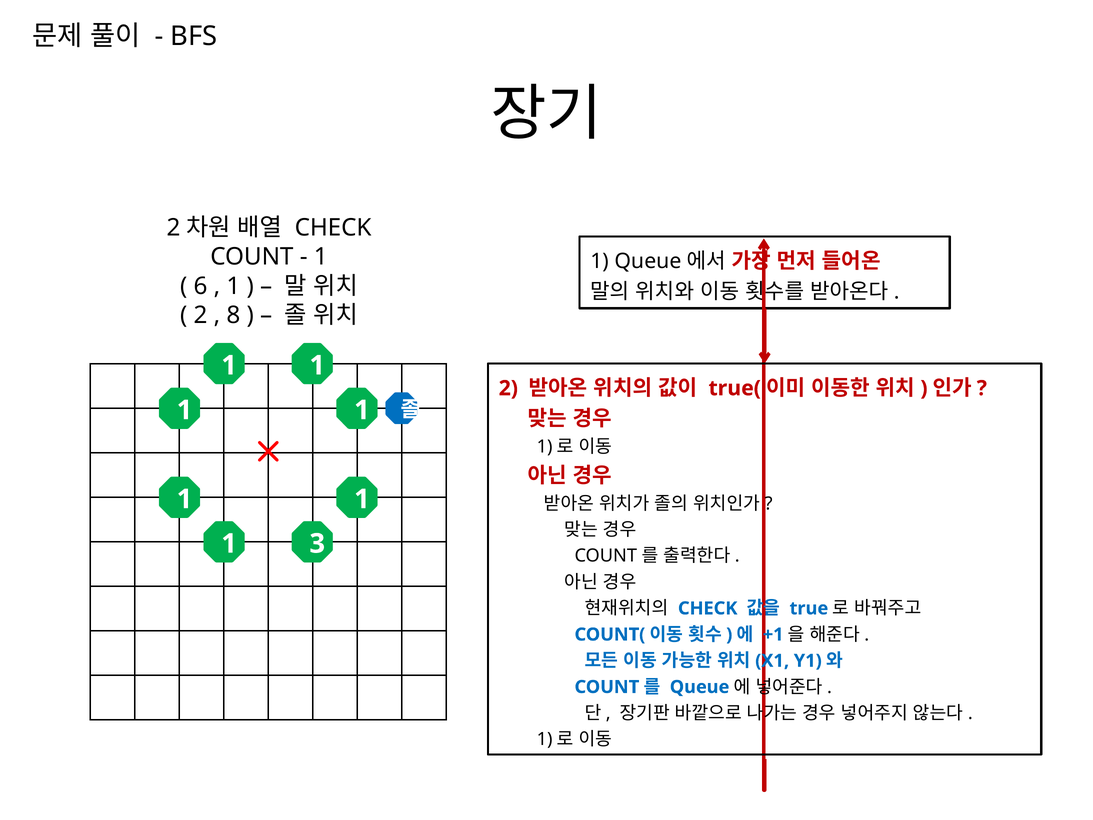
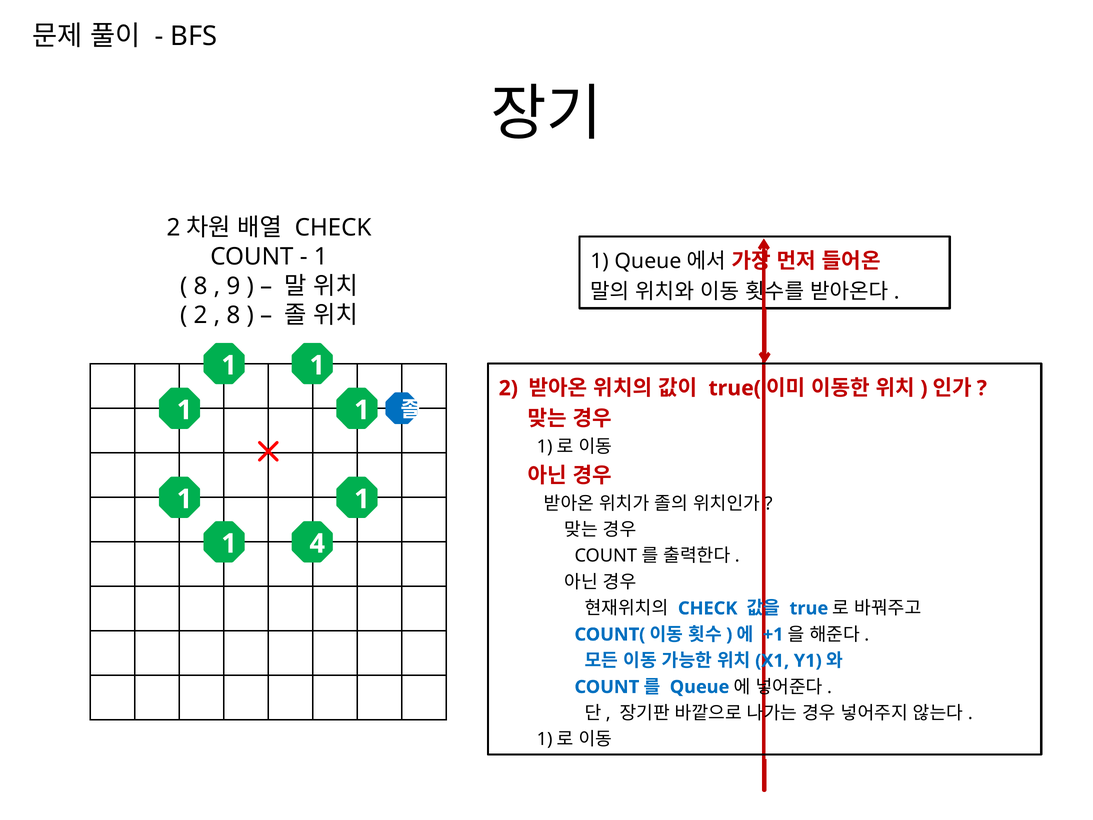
6 at (200, 286): 6 -> 8
1 at (233, 286): 1 -> 9
3: 3 -> 4
